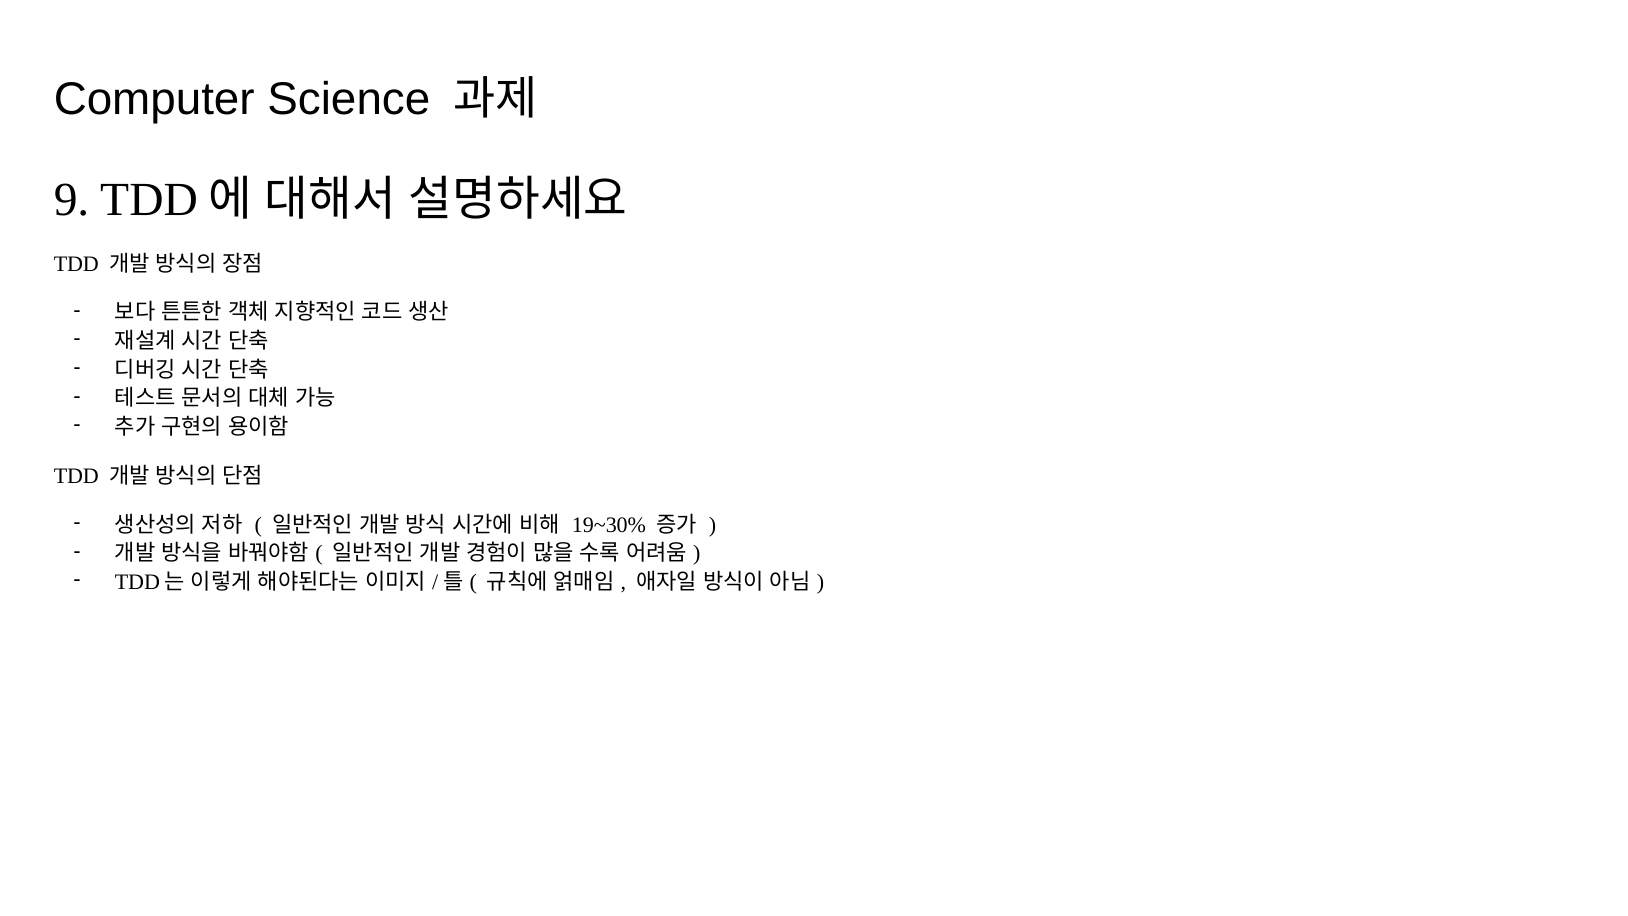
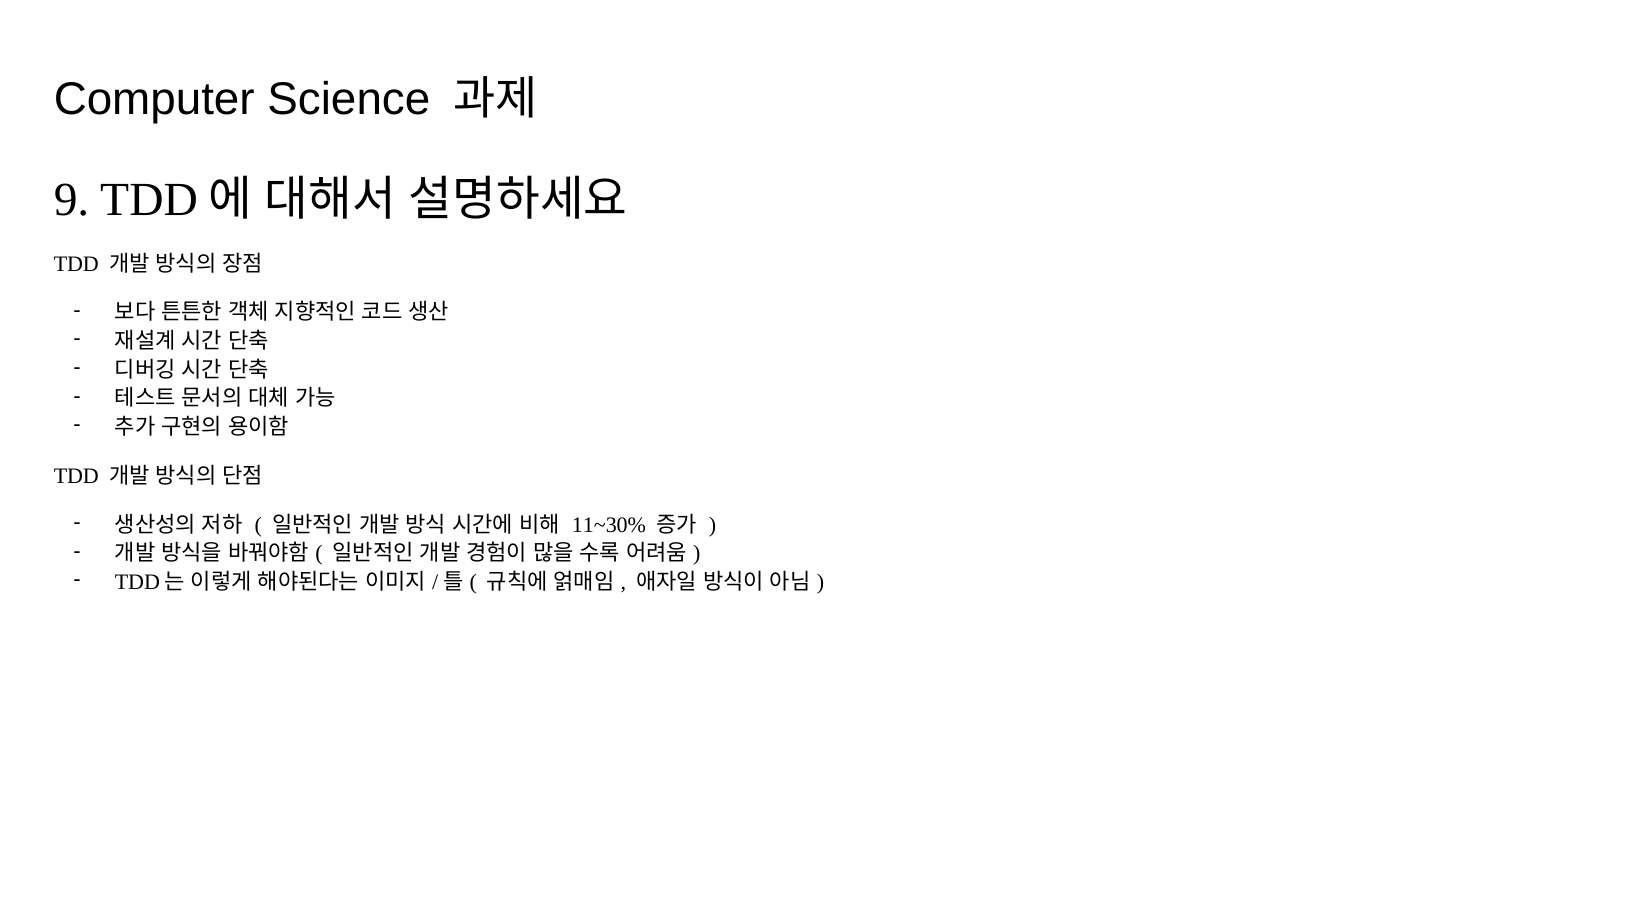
19~30%: 19~30% -> 11~30%
